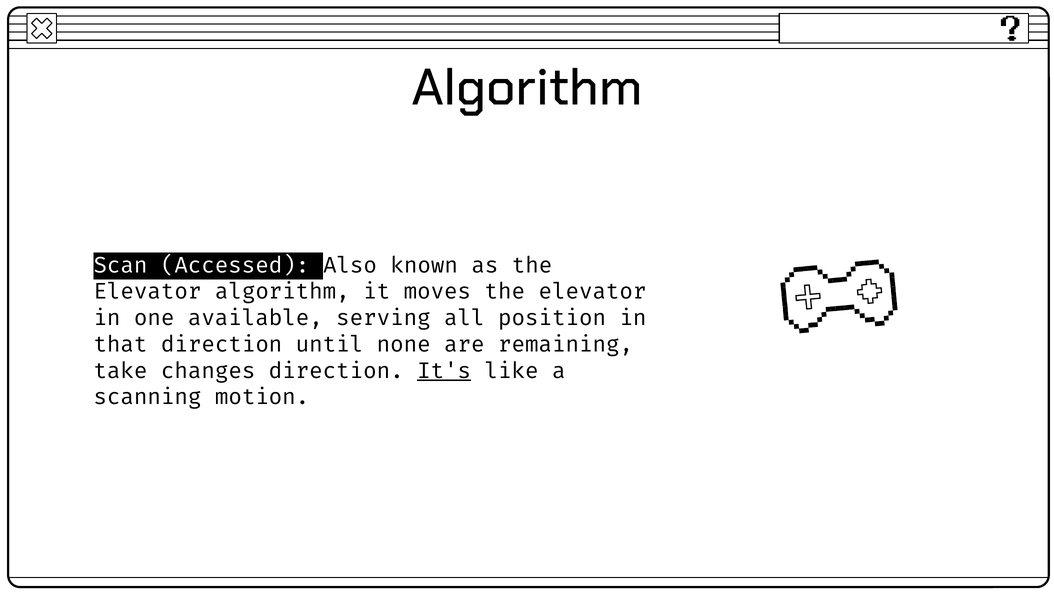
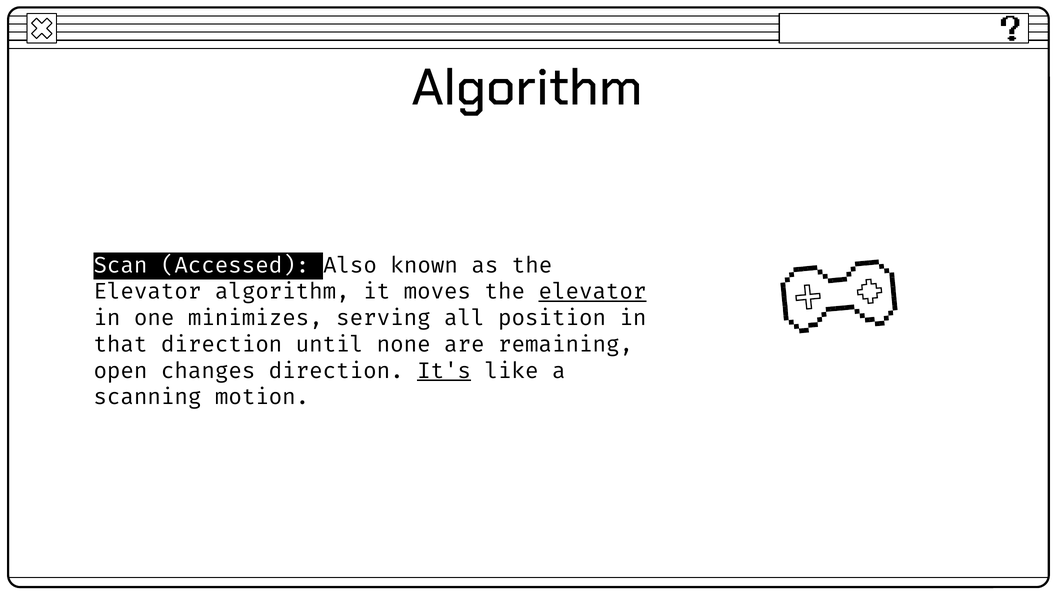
elevator at (593, 292) underline: none -> present
available: available -> minimizes
take: take -> open
